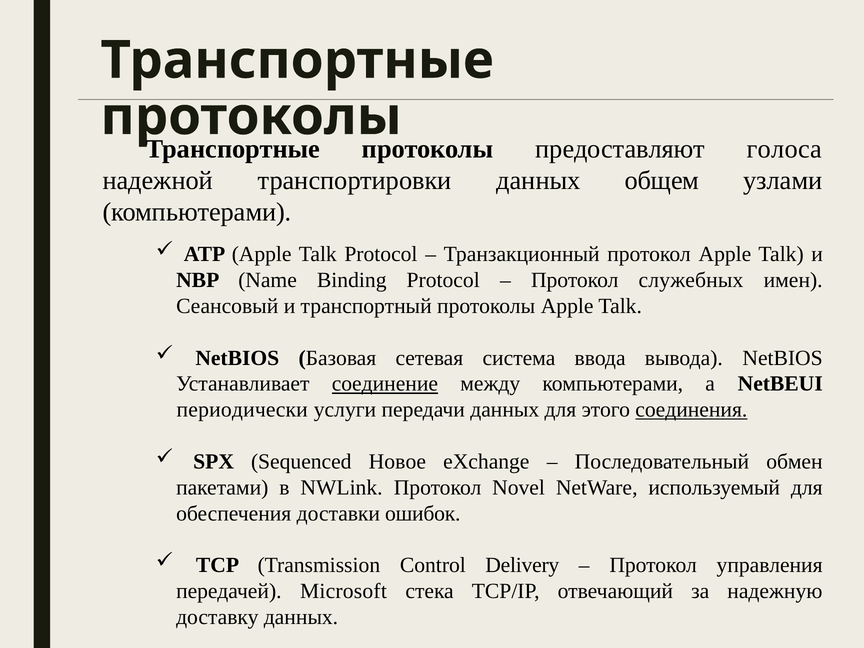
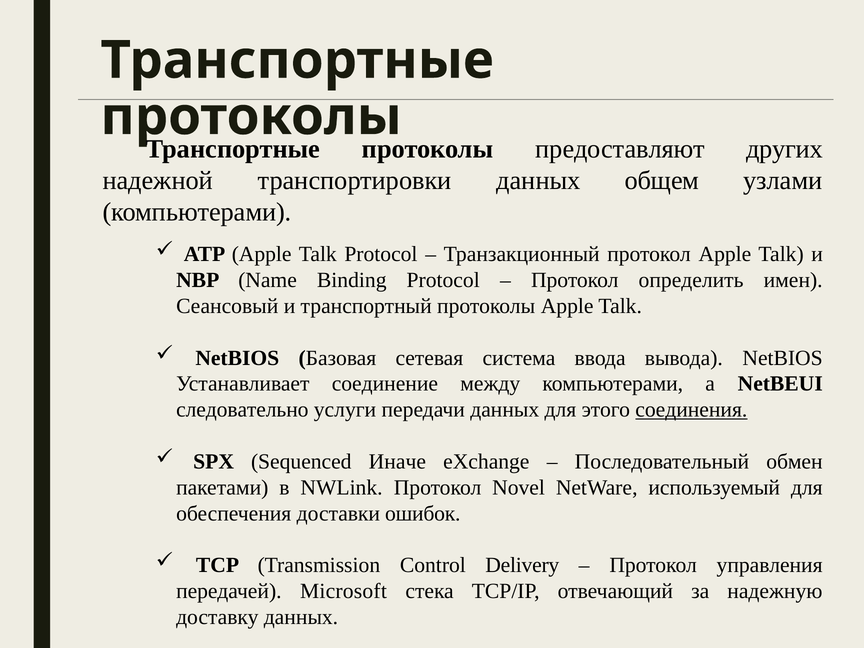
голоса: голоса -> других
служебных: служебных -> определить
соединение underline: present -> none
периодически: периодически -> следовательно
Новое: Новое -> Иначе
